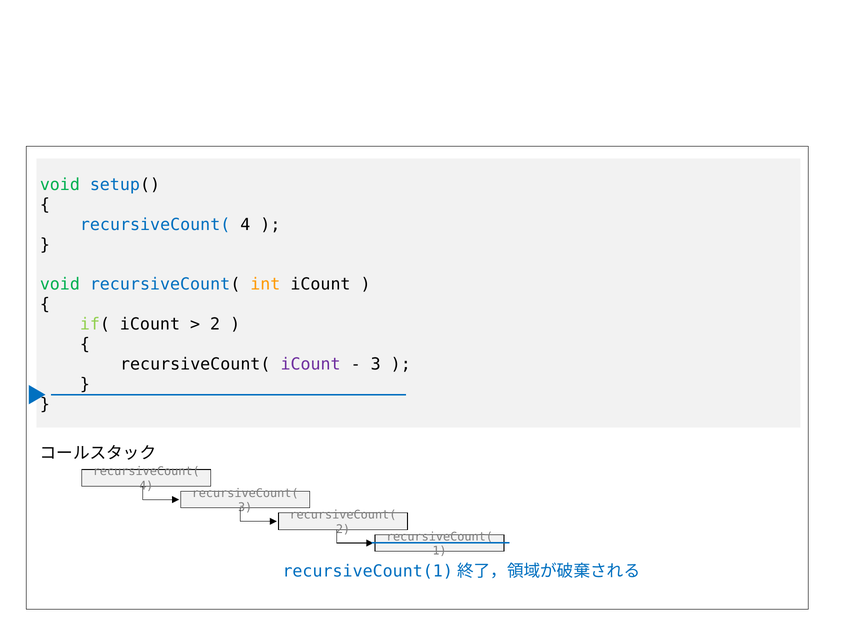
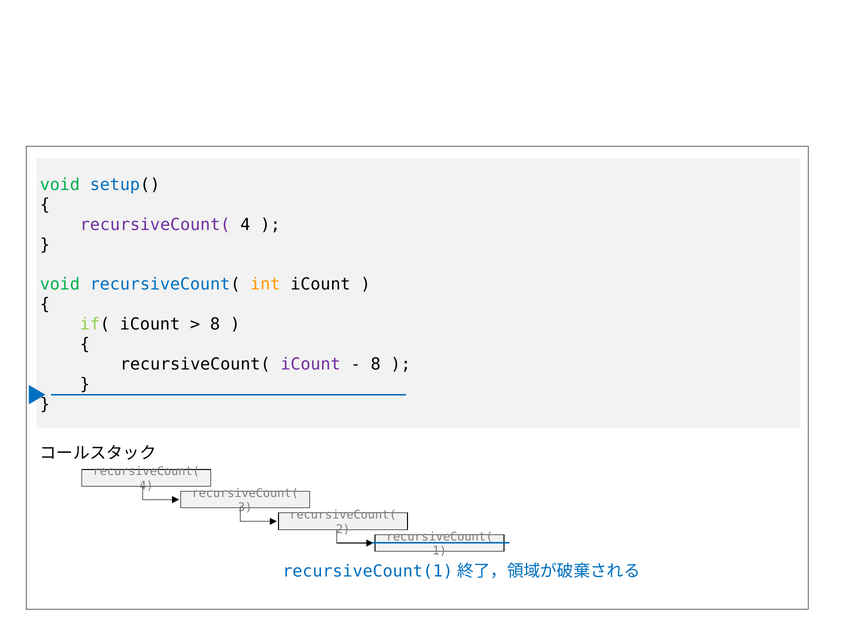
recursiveCount( at (155, 225) colour: blue -> purple
2 at (215, 324): 2 -> 8
3 at (376, 364): 3 -> 8
